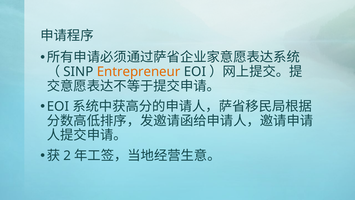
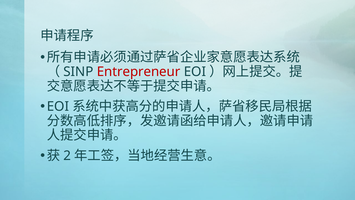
Entrepreneur colour: orange -> red
